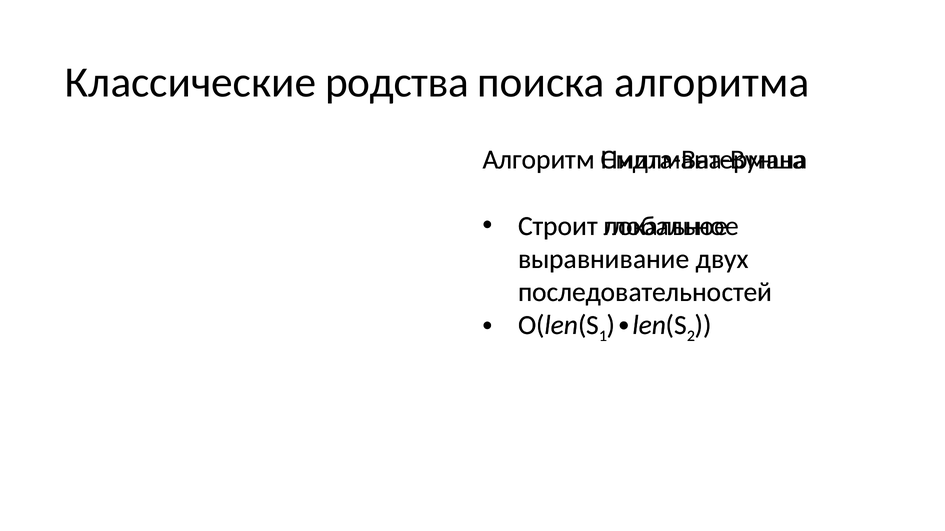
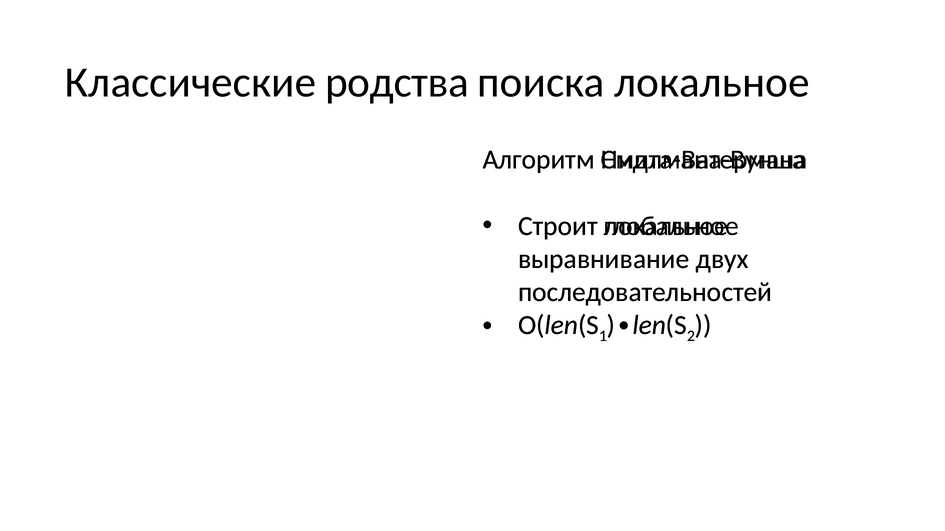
поиска алгоритма: алгоритма -> локальное
